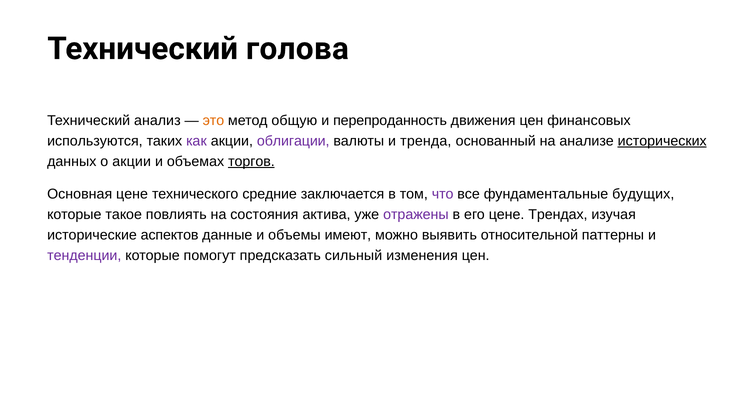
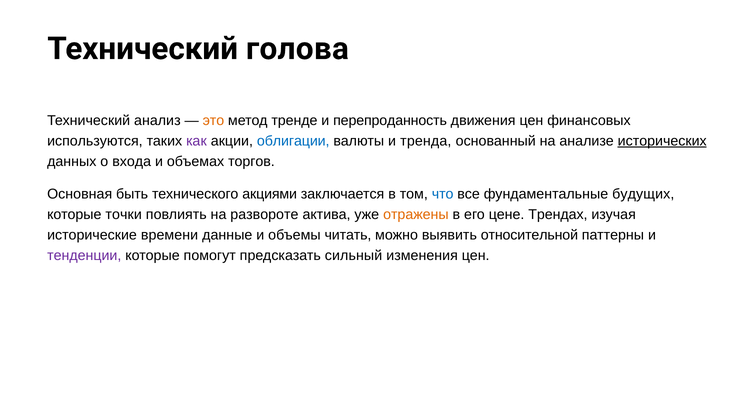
общую: общую -> тренде
облигации colour: purple -> blue
о акции: акции -> входа
торгов underline: present -> none
Основная цене: цене -> быть
средние: средние -> акциями
что colour: purple -> blue
такое: такое -> точки
состояния: состояния -> развороте
отражены colour: purple -> orange
аспектов: аспектов -> времени
имеют: имеют -> читать
